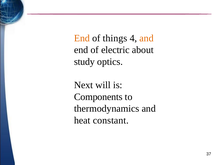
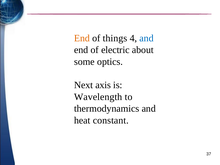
and at (147, 38) colour: orange -> blue
study: study -> some
will: will -> axis
Components: Components -> Wavelength
